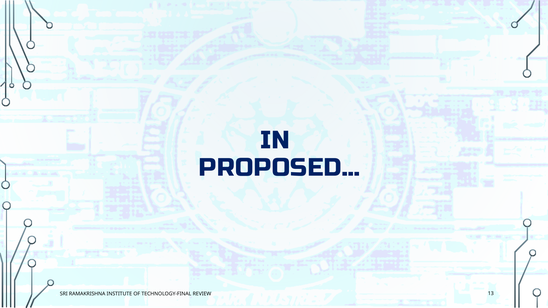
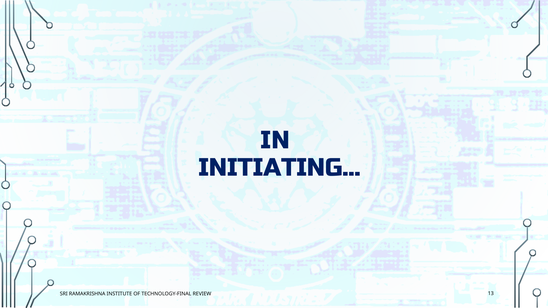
PROPOSED…: PROPOSED… -> INITIATING…
